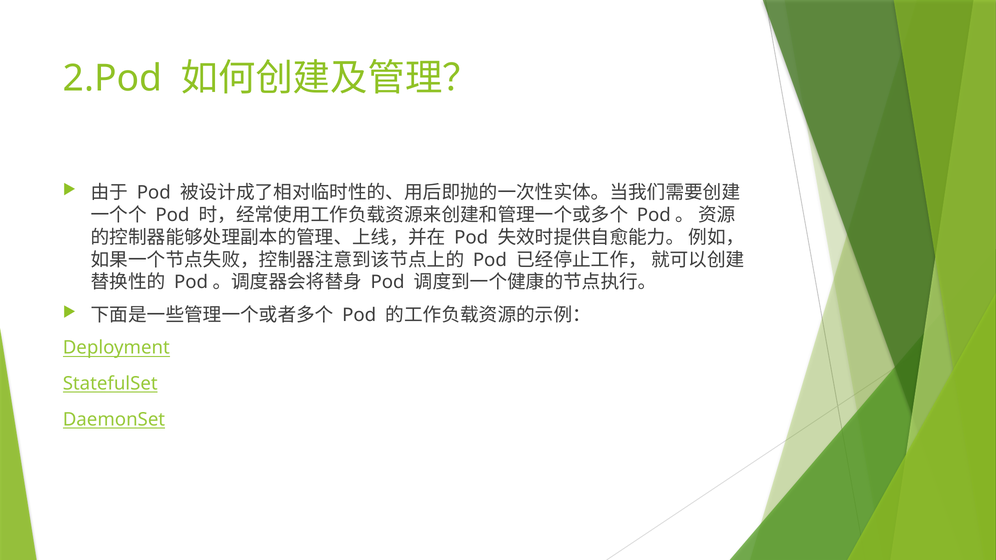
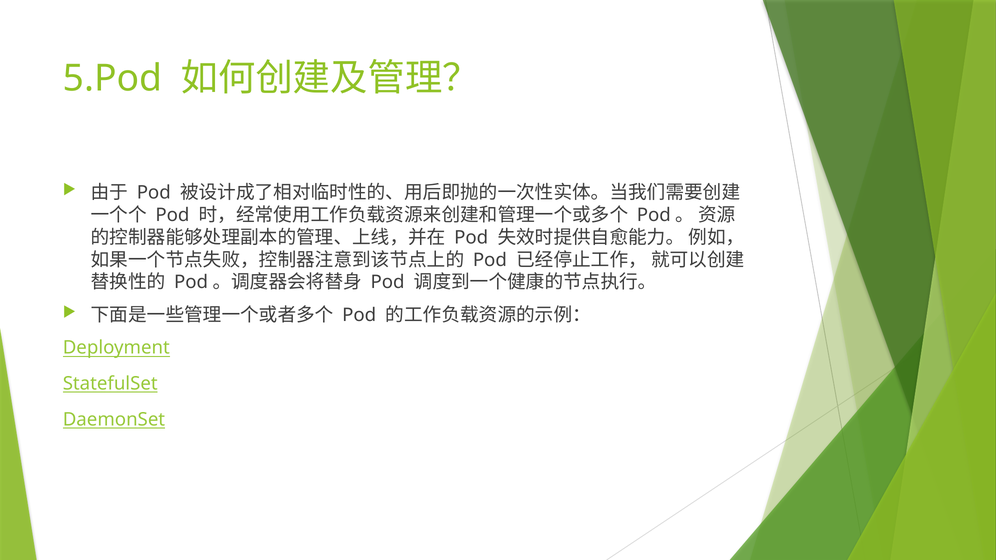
2.Pod: 2.Pod -> 5.Pod
